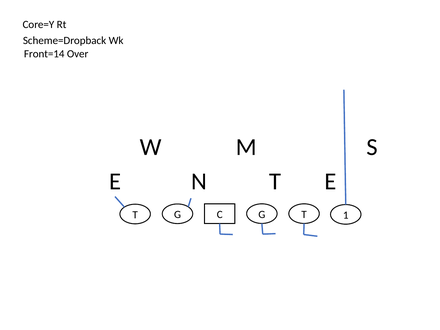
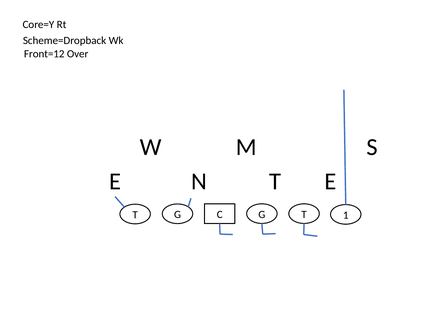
Front=14: Front=14 -> Front=12
